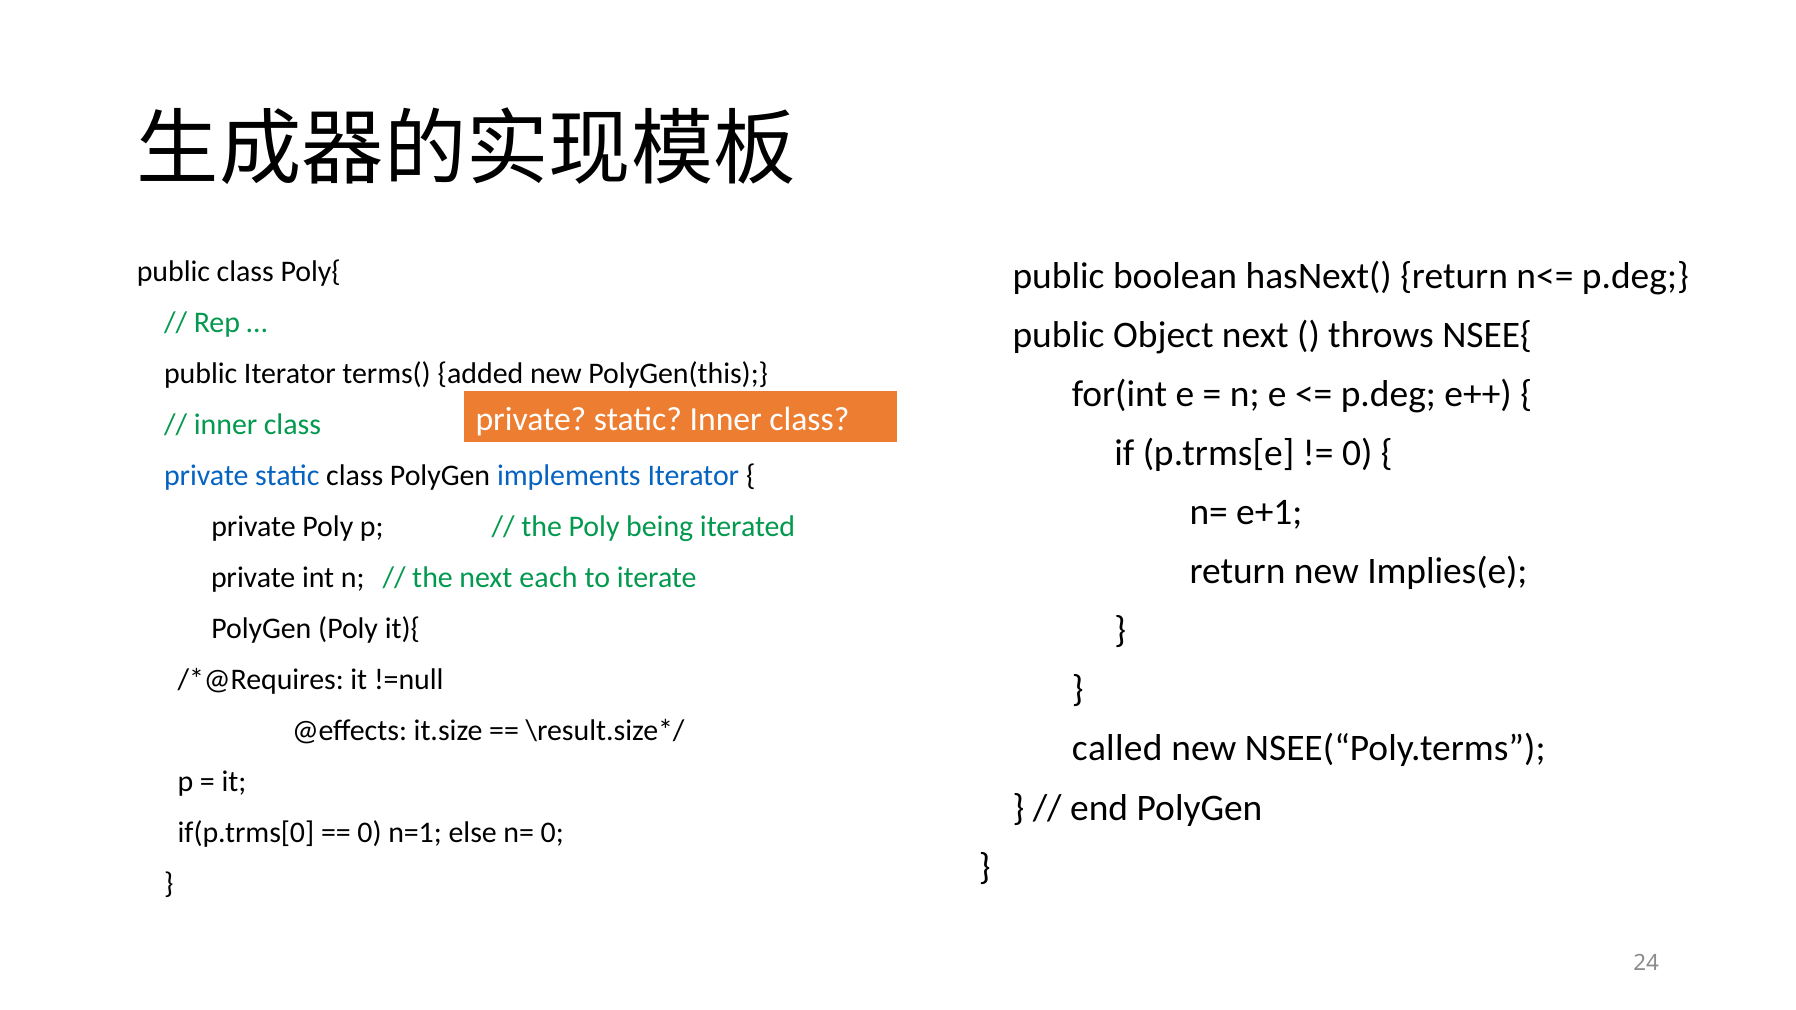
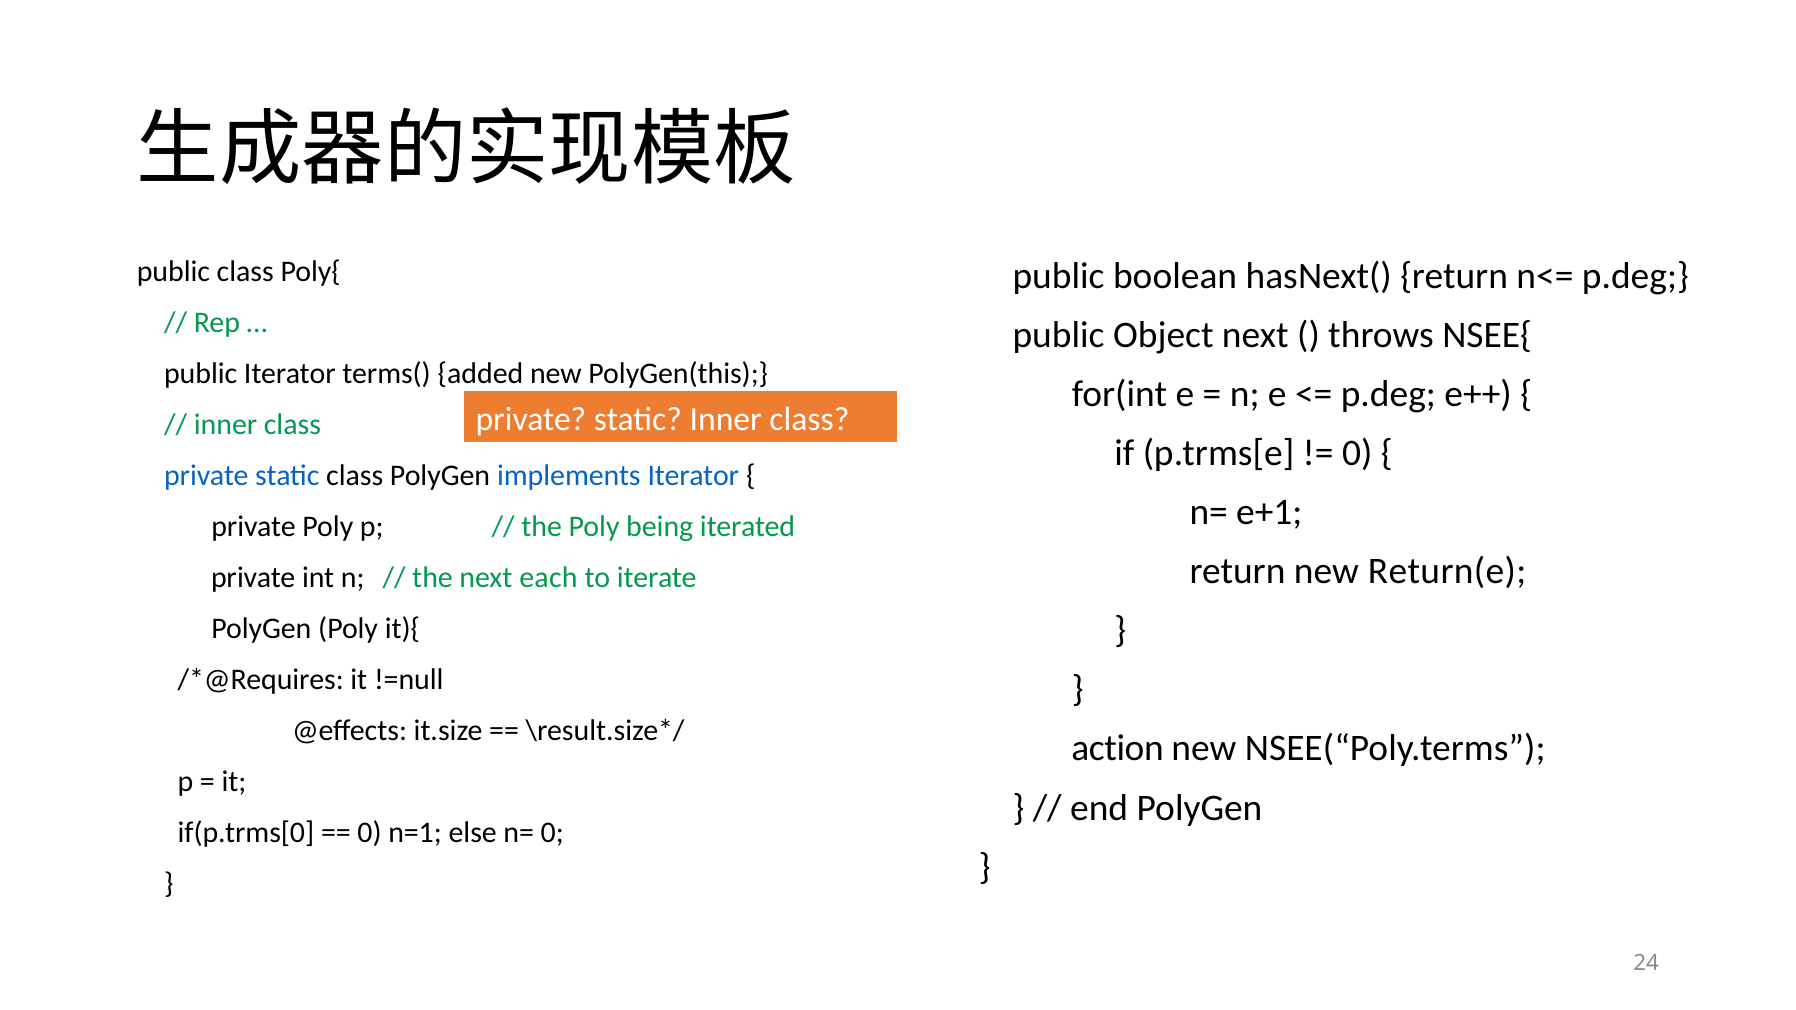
Implies(e: Implies(e -> Return(e
called: called -> action
